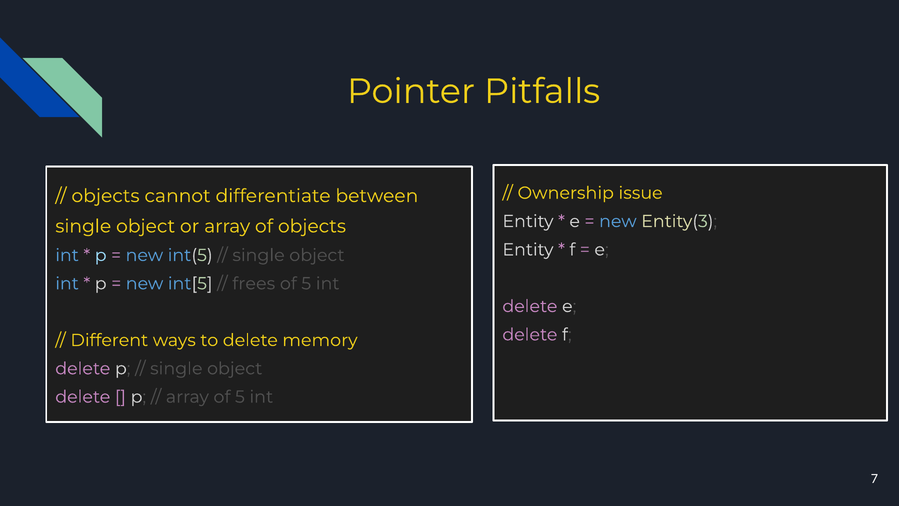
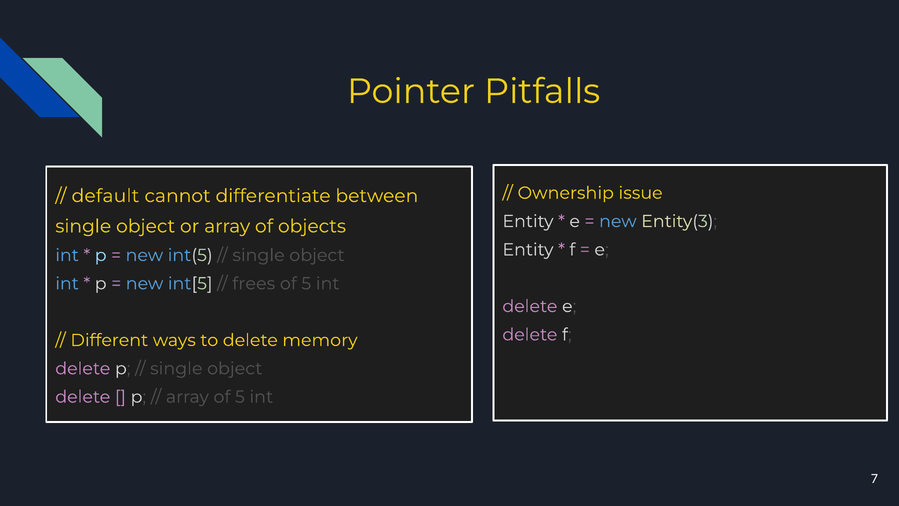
objects at (105, 196): objects -> default
